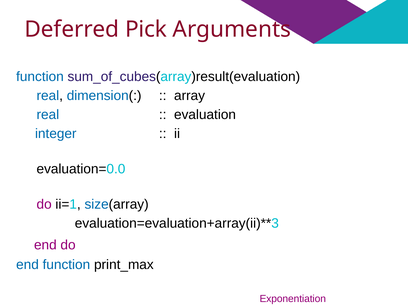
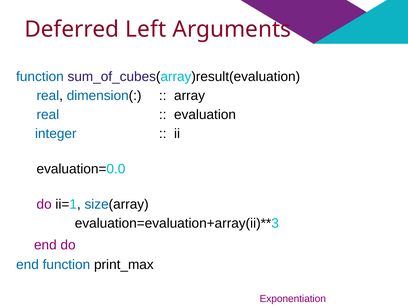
Pick: Pick -> Left
